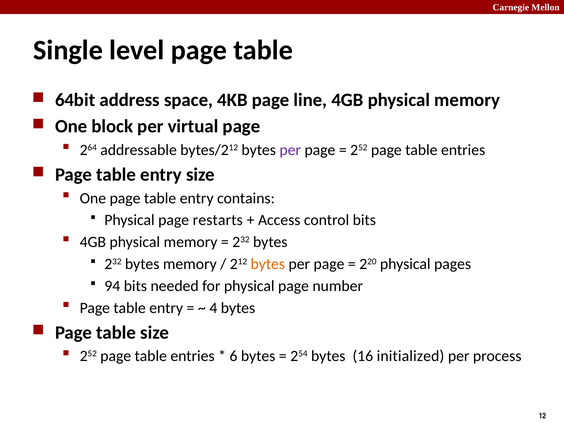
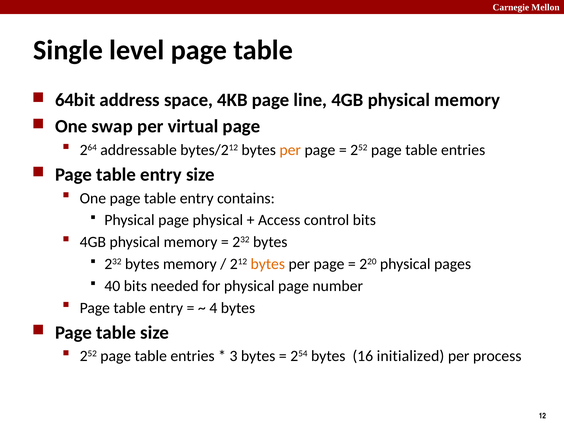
block: block -> swap
per at (290, 150) colour: purple -> orange
page restarts: restarts -> physical
94: 94 -> 40
6: 6 -> 3
